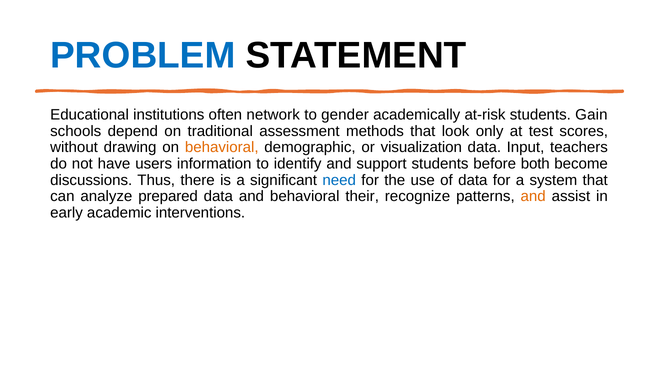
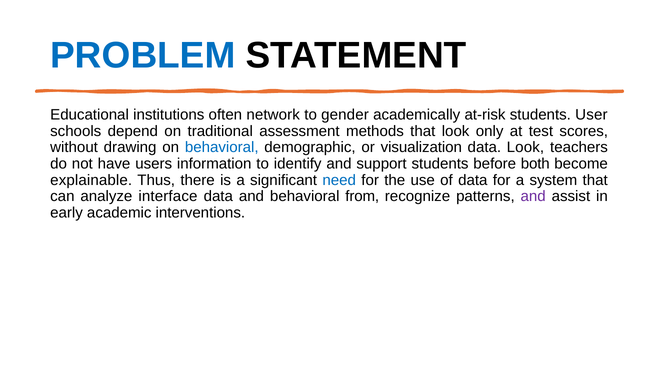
Gain: Gain -> User
behavioral at (222, 147) colour: orange -> blue
data Input: Input -> Look
discussions: discussions -> explainable
prepared: prepared -> interface
their: their -> from
and at (533, 196) colour: orange -> purple
